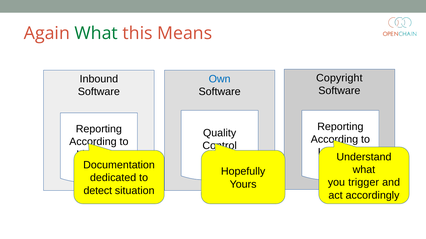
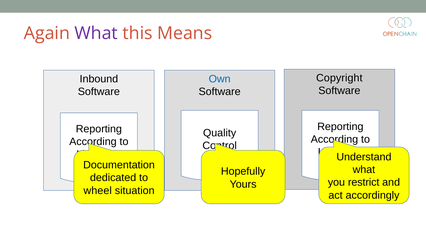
What at (96, 34) colour: green -> purple
trigger: trigger -> restrict
detect: detect -> wheel
